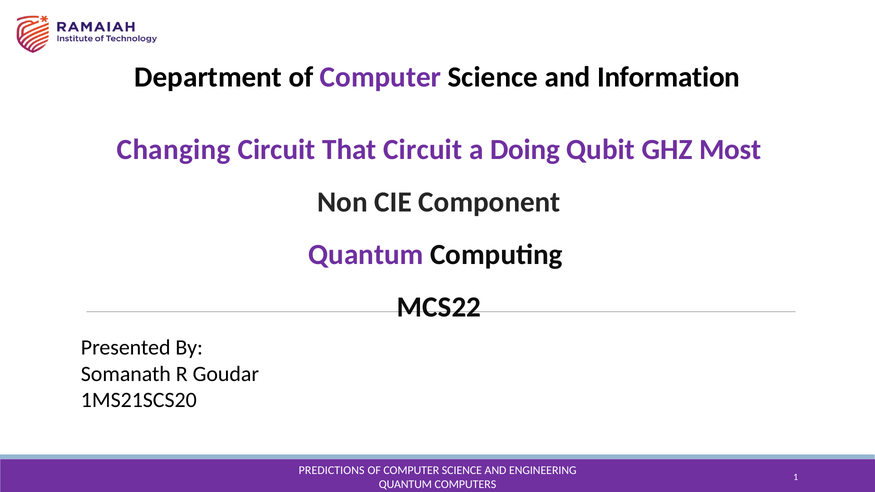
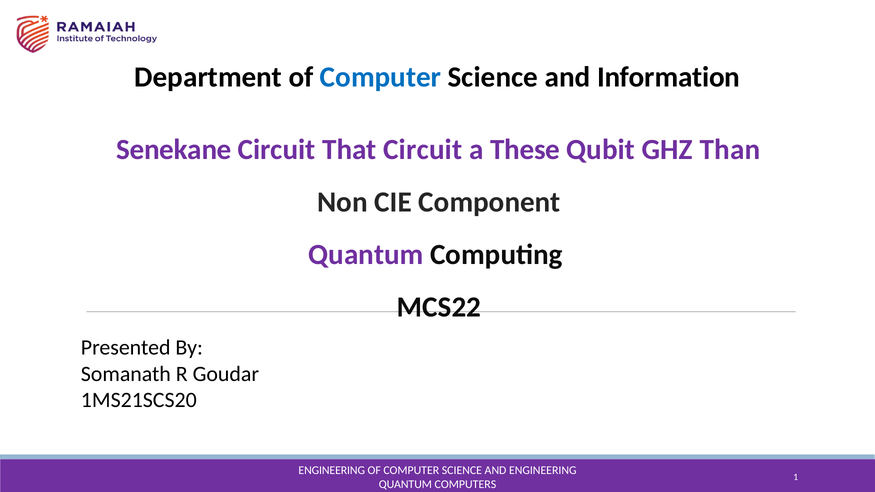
Computer at (381, 77) colour: purple -> blue
Changing: Changing -> Senekane
Doing: Doing -> These
Most: Most -> Than
PREDICTIONS at (332, 470): PREDICTIONS -> ENGINEERING
